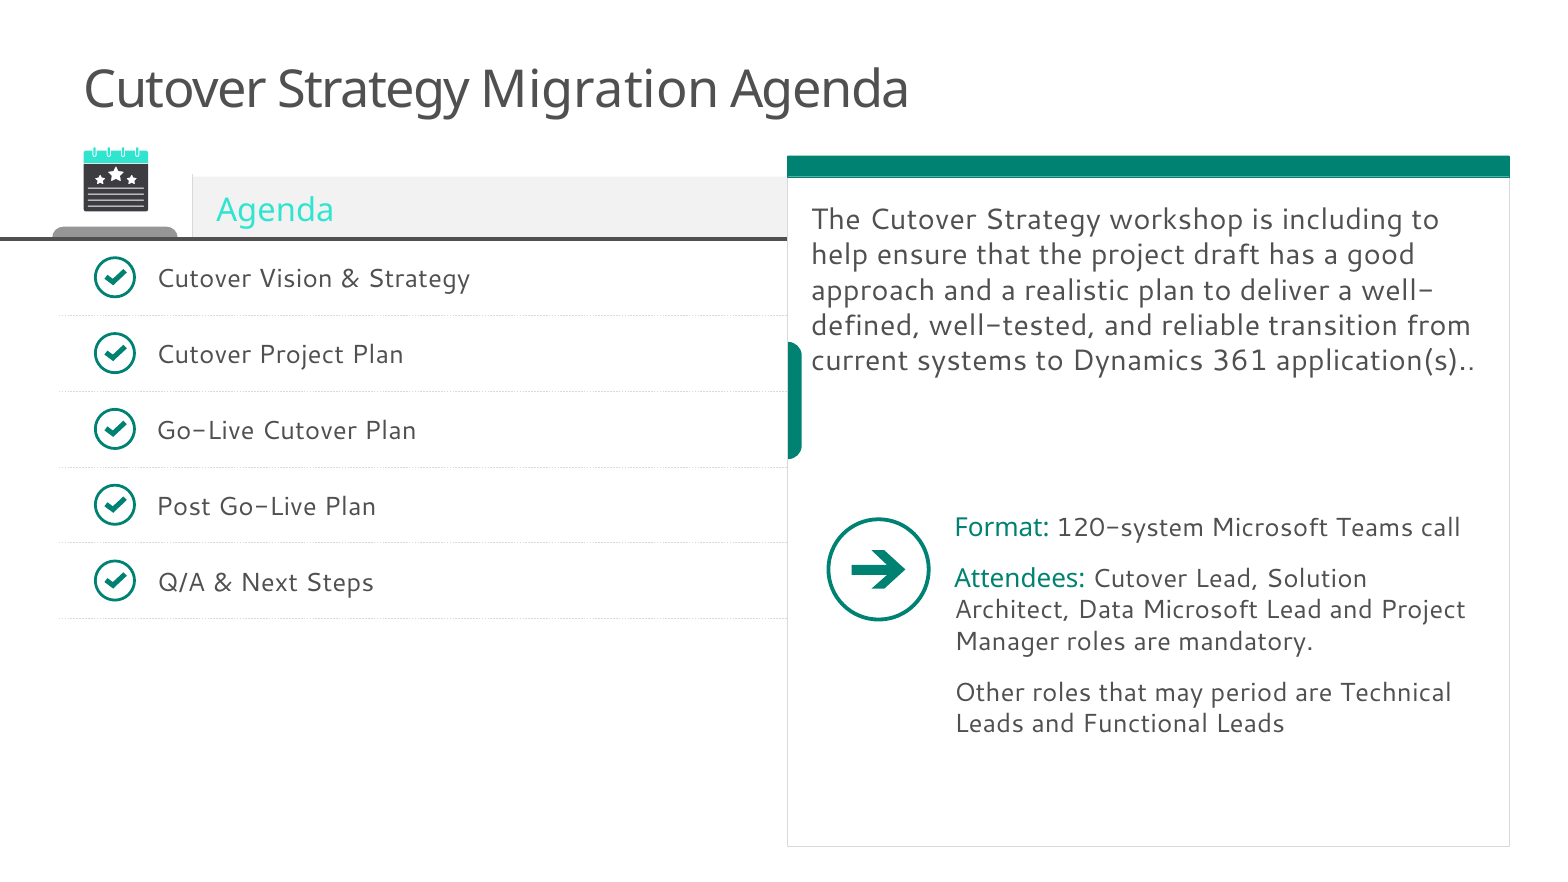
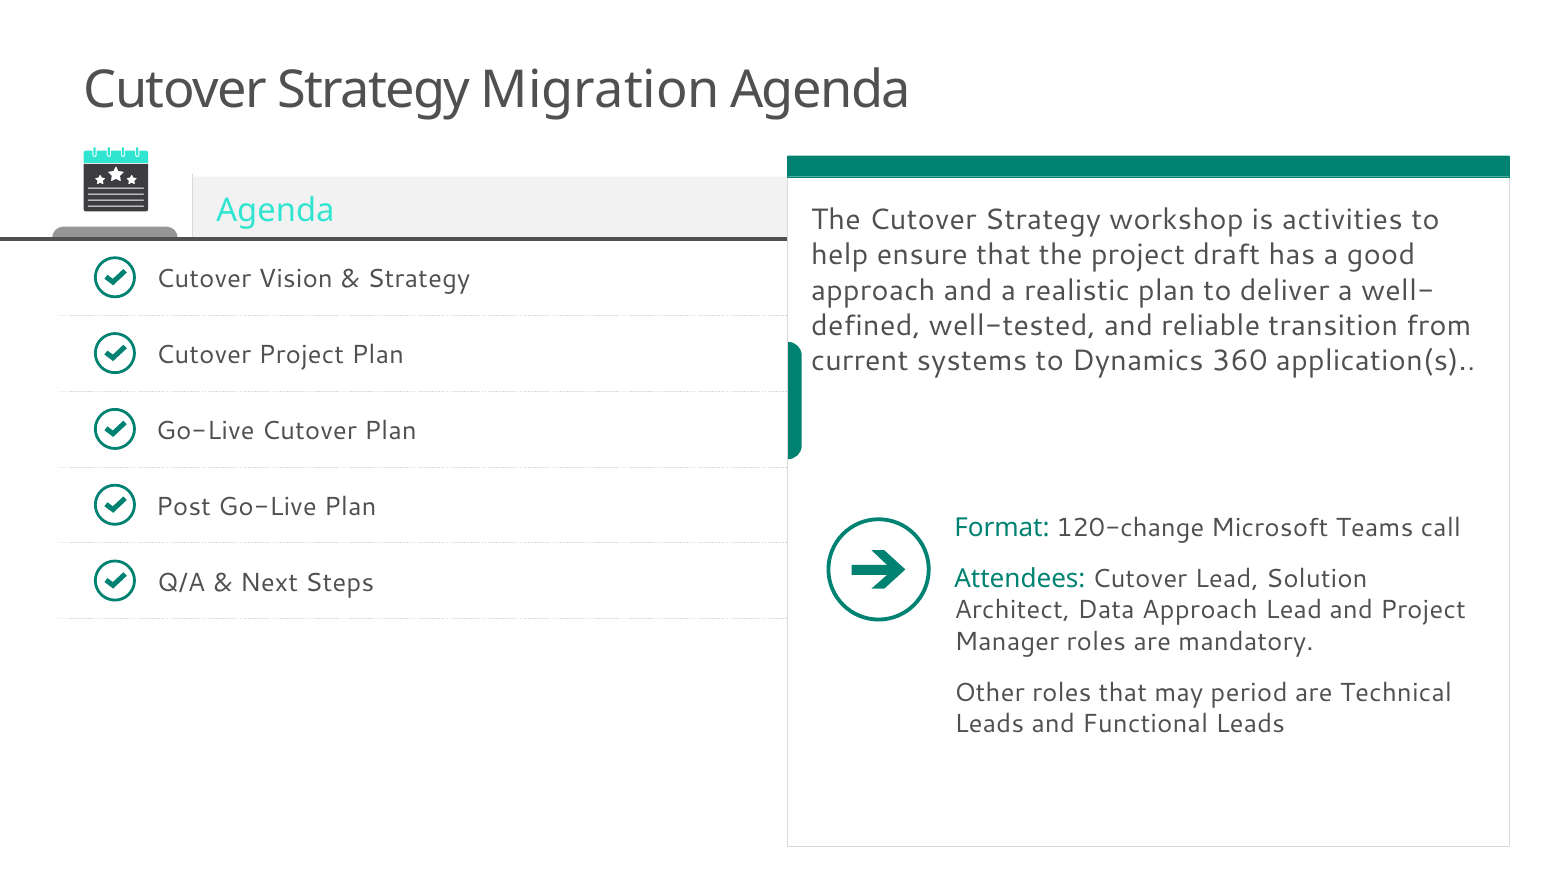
including: including -> activities
361: 361 -> 360
120-system: 120-system -> 120-change
Data Microsoft: Microsoft -> Approach
